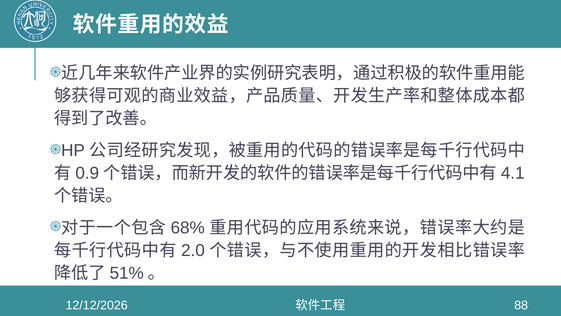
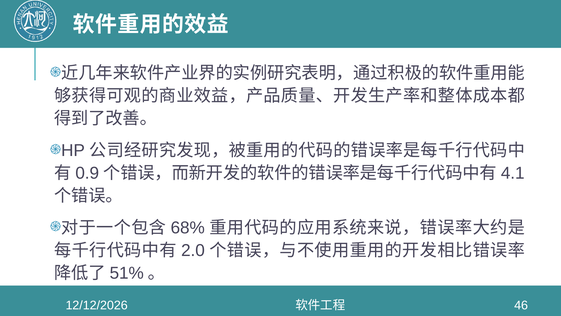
88: 88 -> 46
